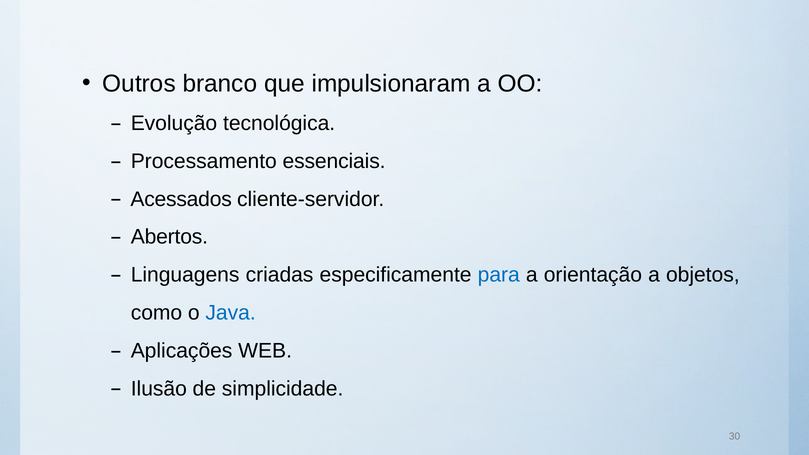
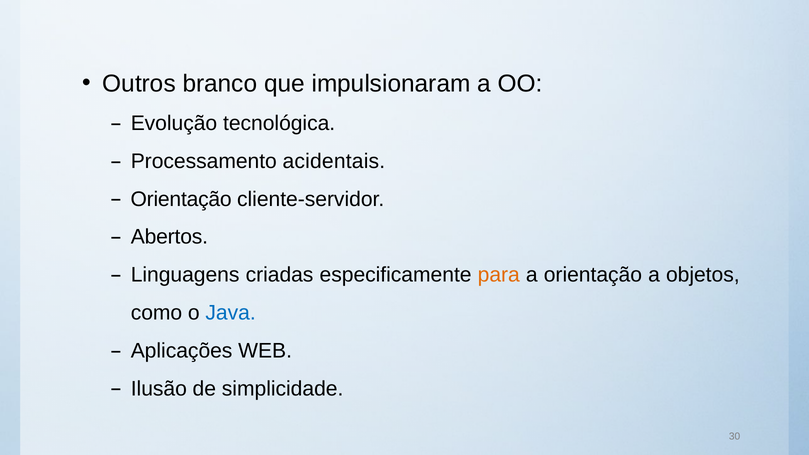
essenciais: essenciais -> acidentais
Acessados at (181, 199): Acessados -> Orientação
para colour: blue -> orange
